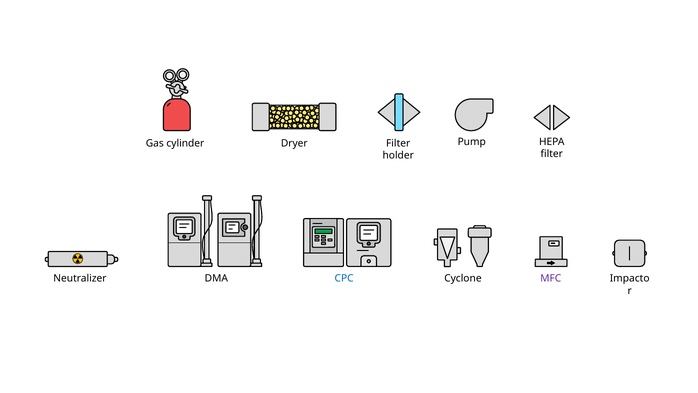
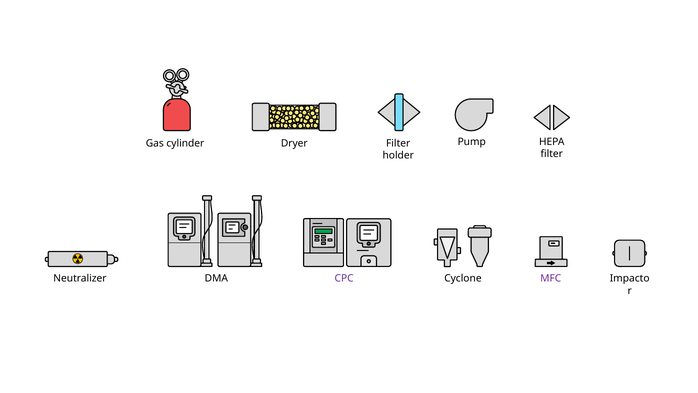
CPC colour: blue -> purple
